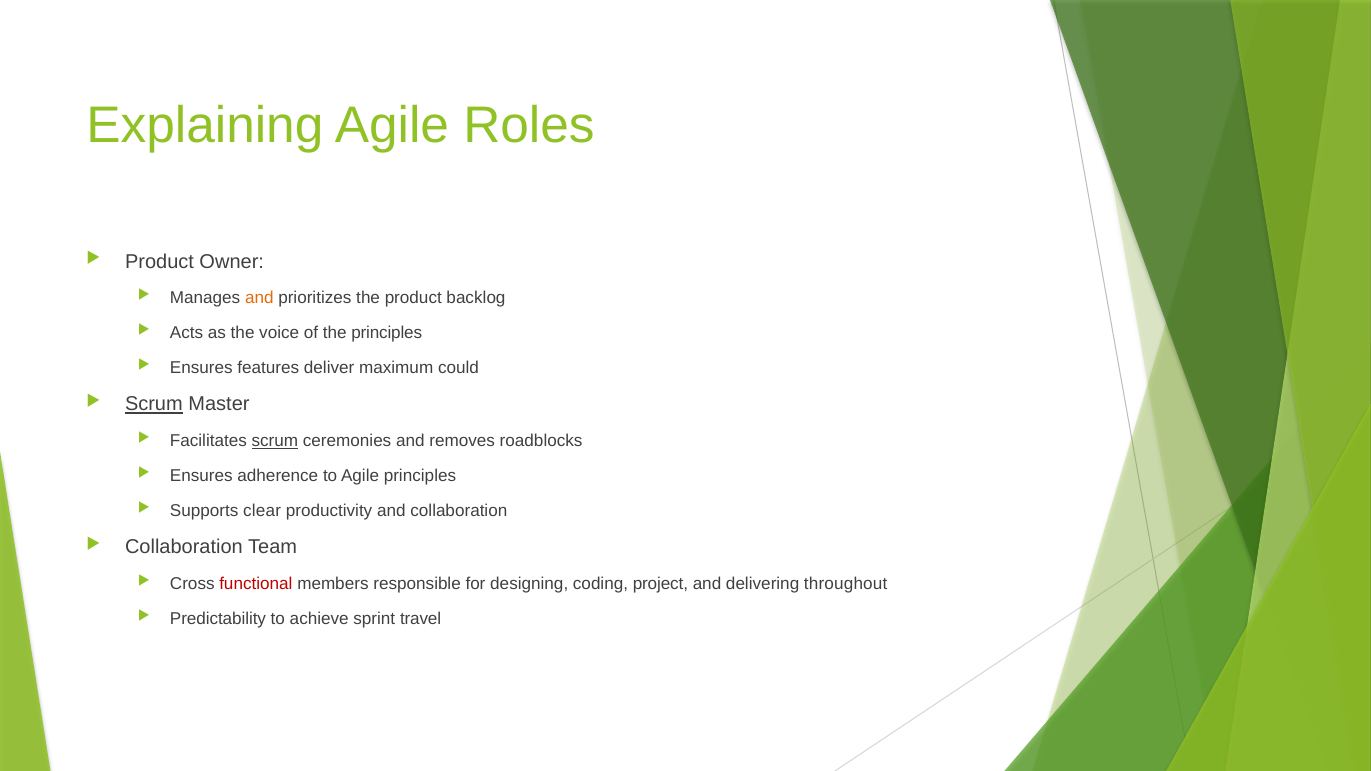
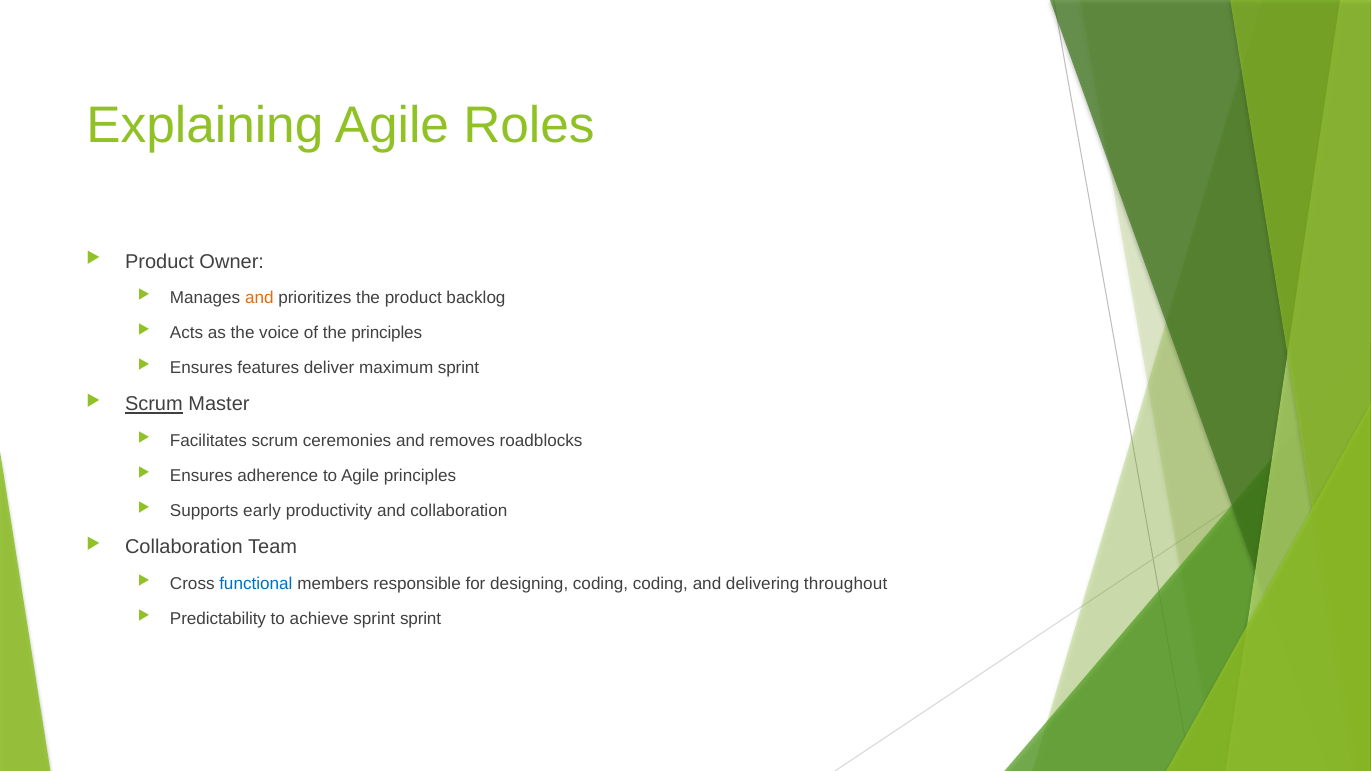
maximum could: could -> sprint
scrum at (275, 441) underline: present -> none
clear: clear -> early
functional colour: red -> blue
coding project: project -> coding
sprint travel: travel -> sprint
